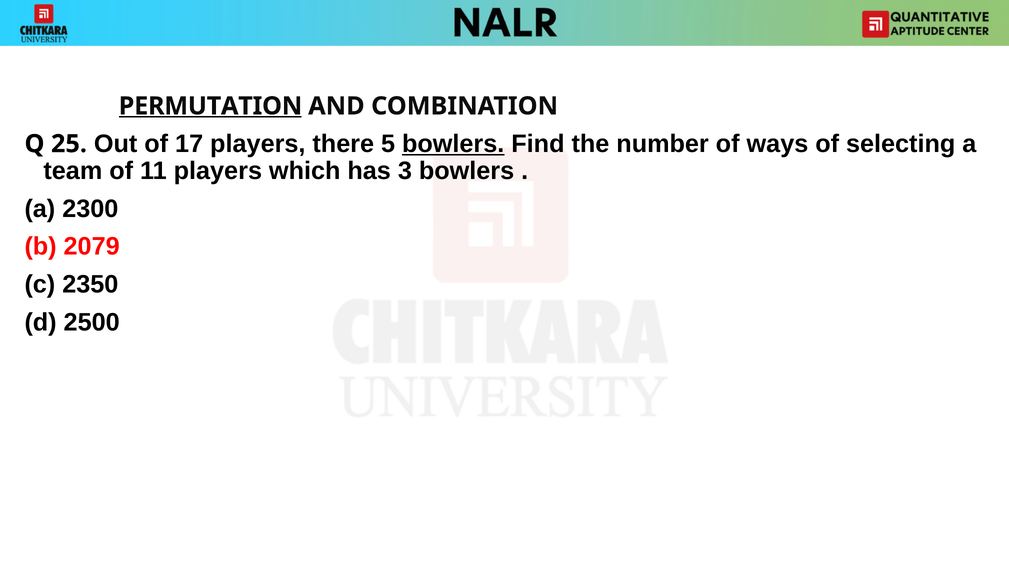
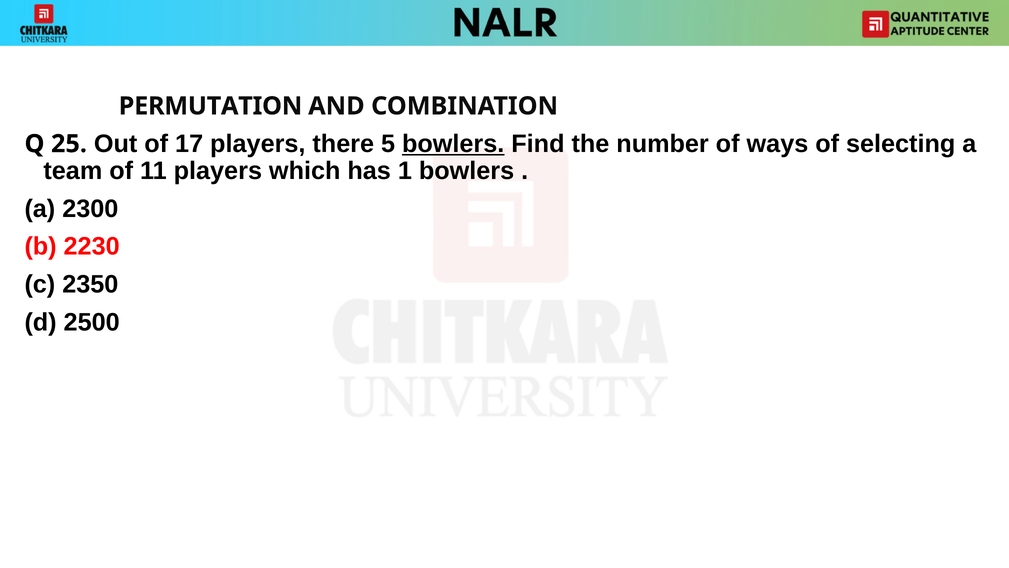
PERMUTATION underline: present -> none
3: 3 -> 1
2079: 2079 -> 2230
